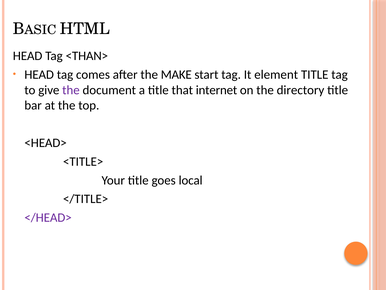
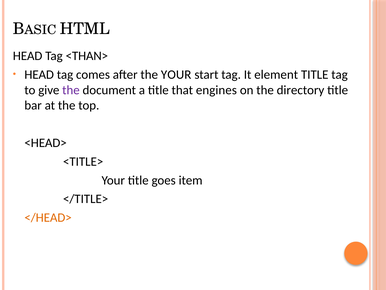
the MAKE: MAKE -> YOUR
internet: internet -> engines
local: local -> item
</HEAD> colour: purple -> orange
